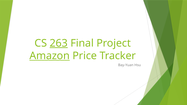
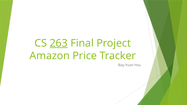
Amazon underline: present -> none
